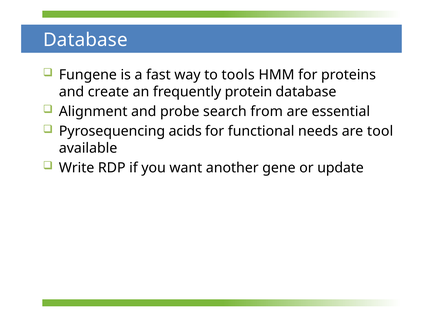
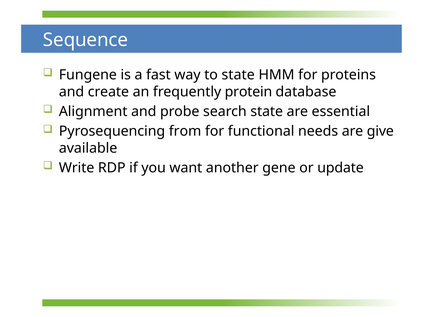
Database at (85, 40): Database -> Sequence
to tools: tools -> state
search from: from -> state
acids: acids -> from
tool: tool -> give
